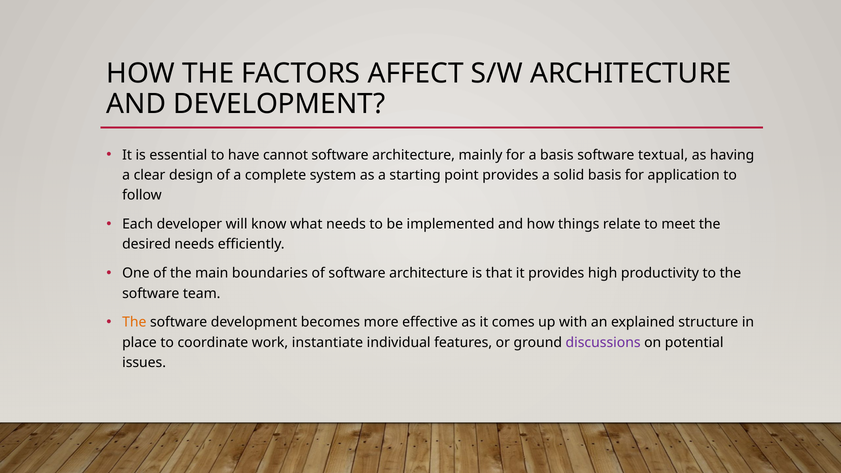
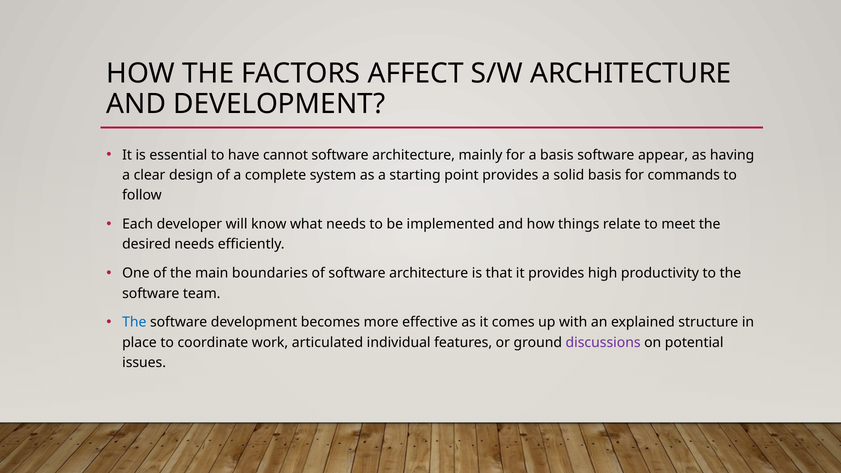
textual: textual -> appear
application: application -> commands
The at (134, 322) colour: orange -> blue
instantiate: instantiate -> articulated
